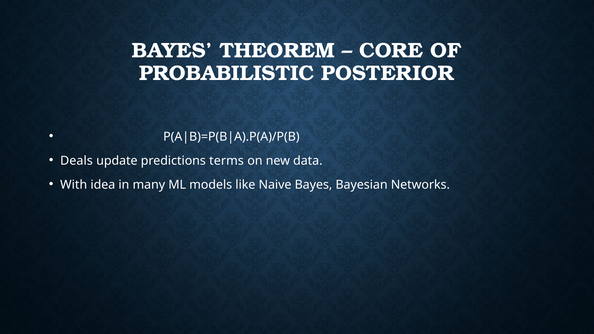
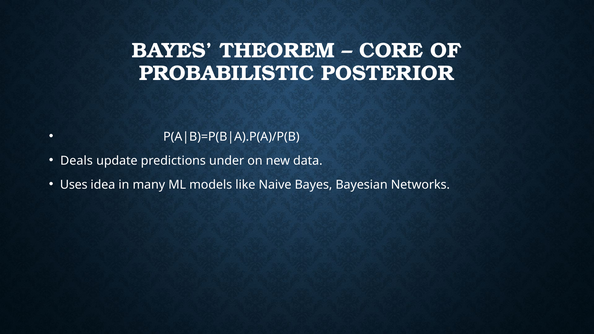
terms: terms -> under
With: With -> Uses
